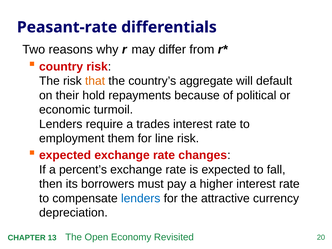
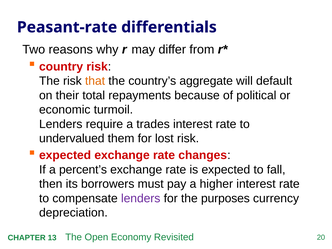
hold: hold -> total
employment: employment -> undervalued
line: line -> lost
lenders at (141, 198) colour: blue -> purple
attractive: attractive -> purposes
